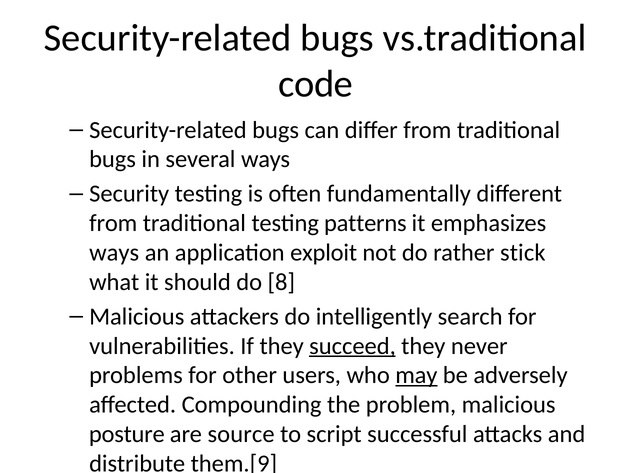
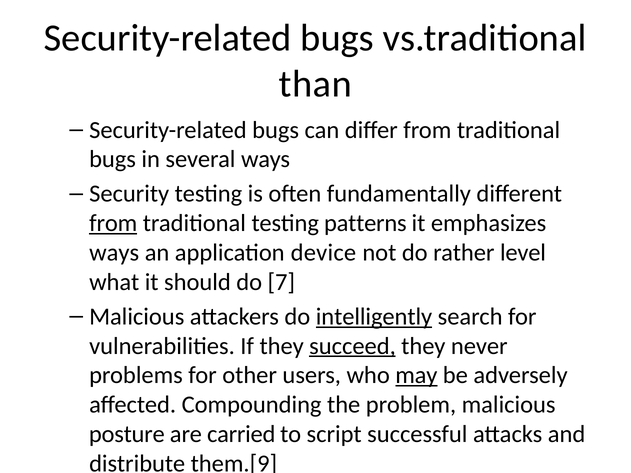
code: code -> than
from at (113, 223) underline: none -> present
exploit: exploit -> device
stick: stick -> level
8: 8 -> 7
intelligently underline: none -> present
source: source -> carried
